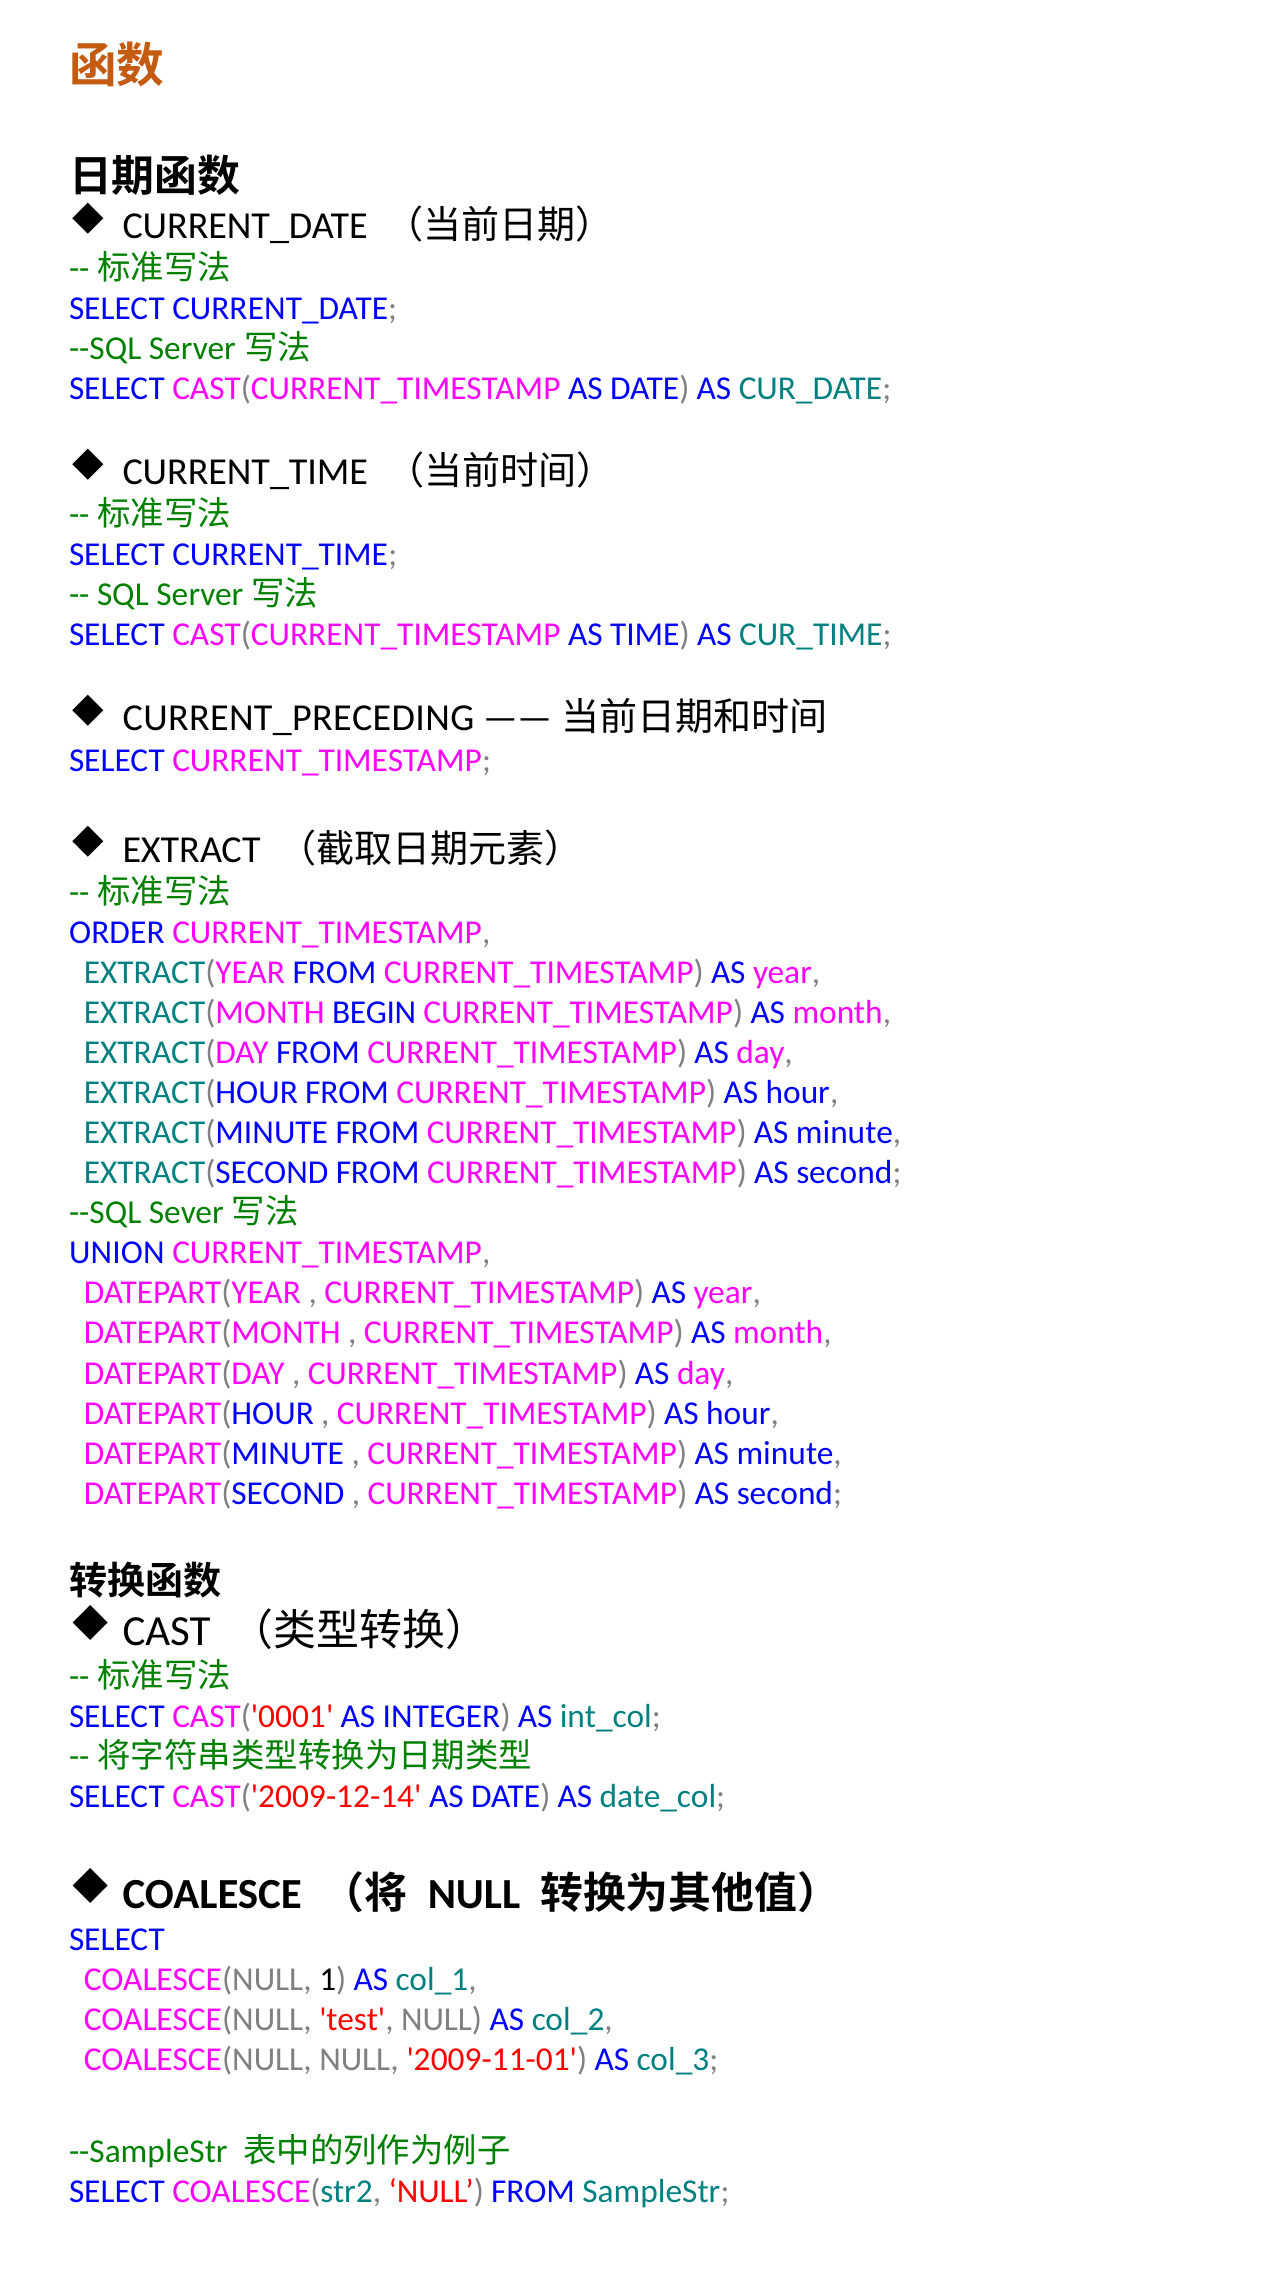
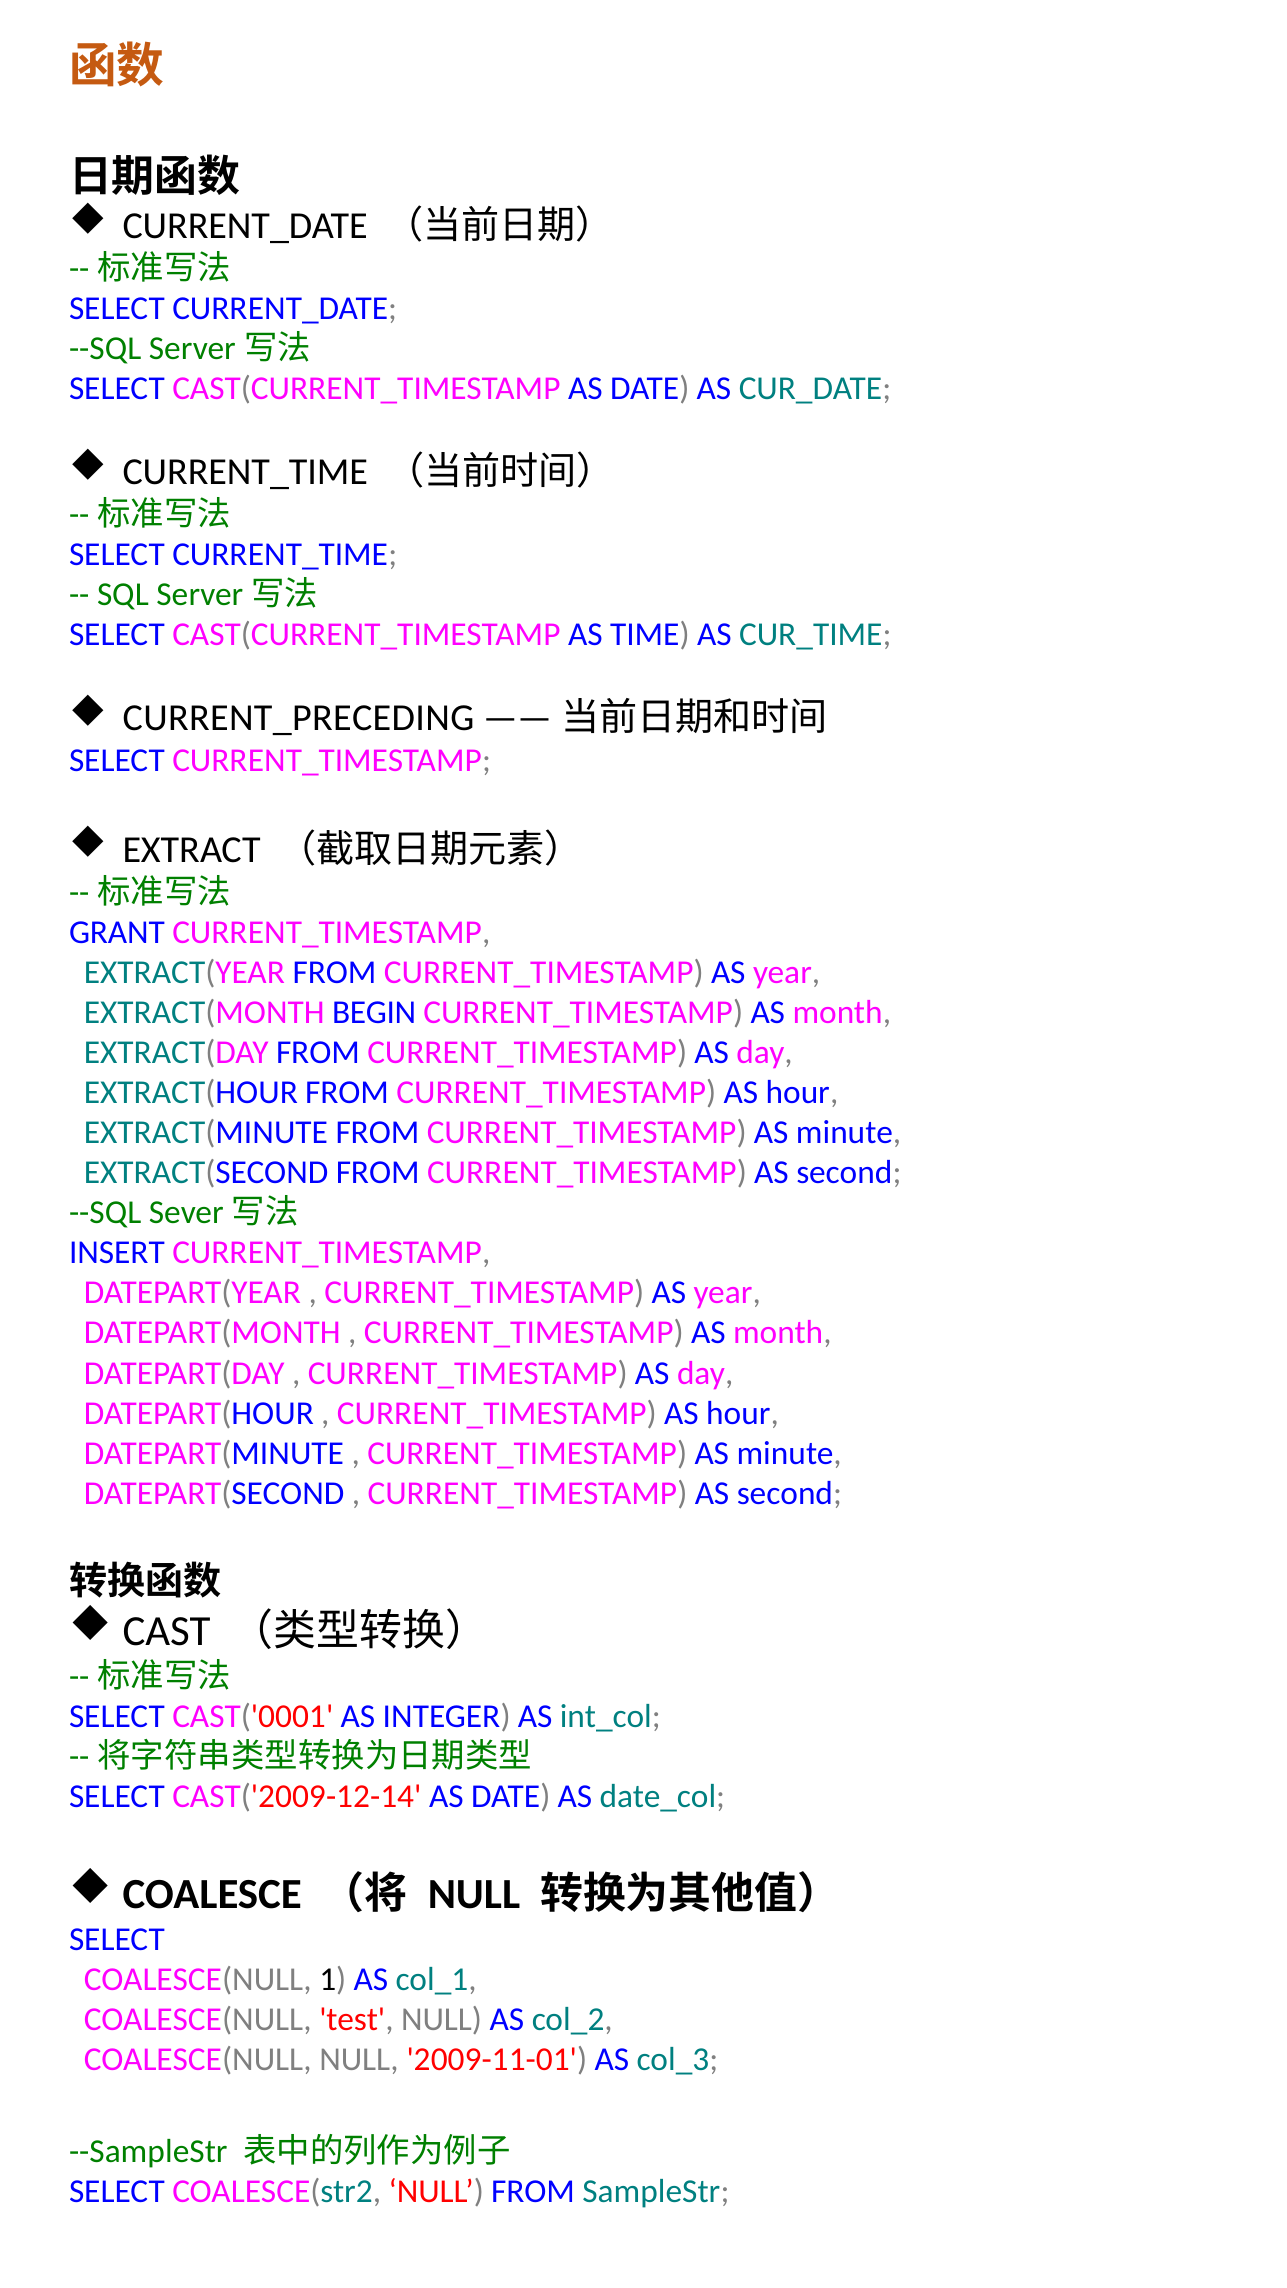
ORDER: ORDER -> GRANT
UNION: UNION -> INSERT
